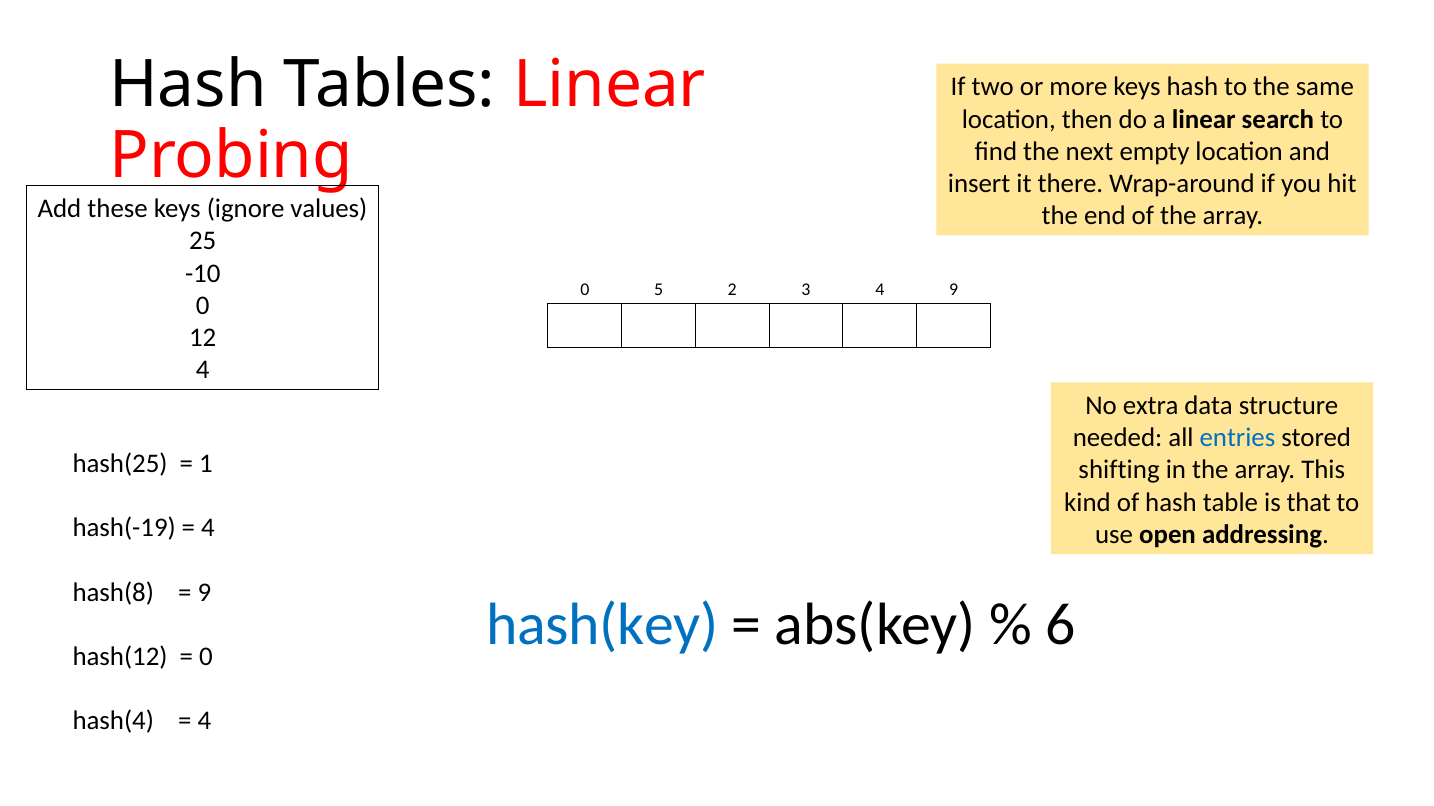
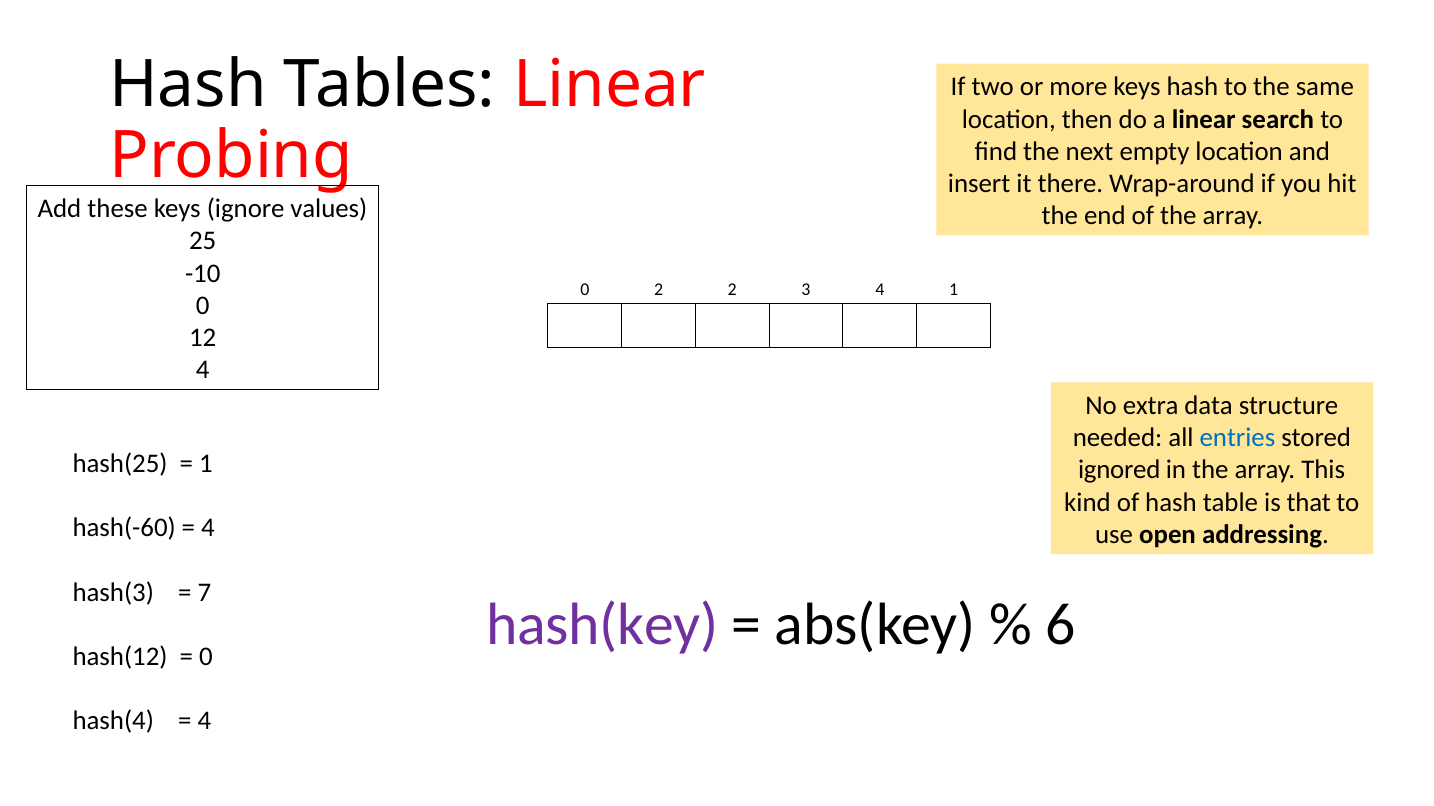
0 5: 5 -> 2
2 9: 9 -> 1
shifting: shifting -> ignored
hash(-19: hash(-19 -> hash(-60
hash(8: hash(8 -> hash(3
9 at (204, 593): 9 -> 7
hash(key colour: blue -> purple
